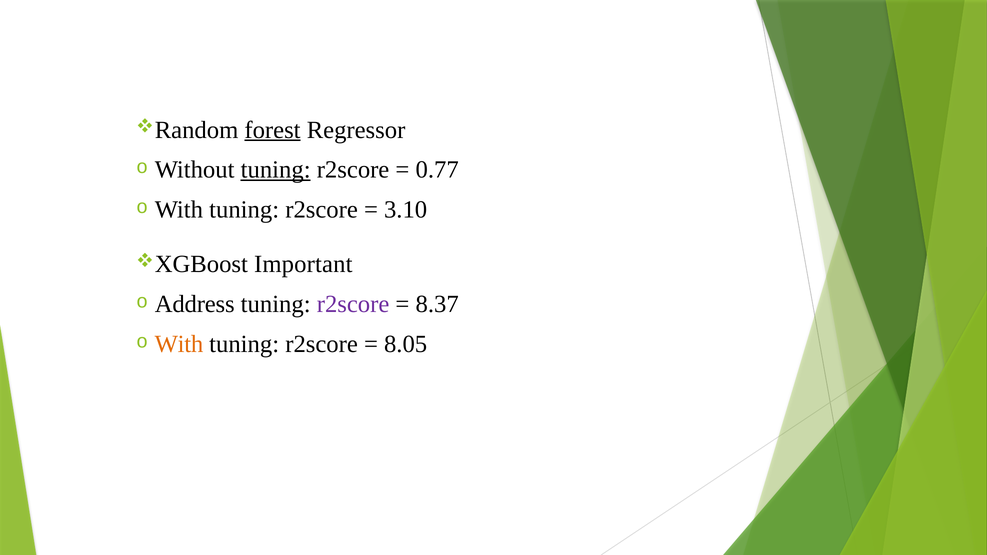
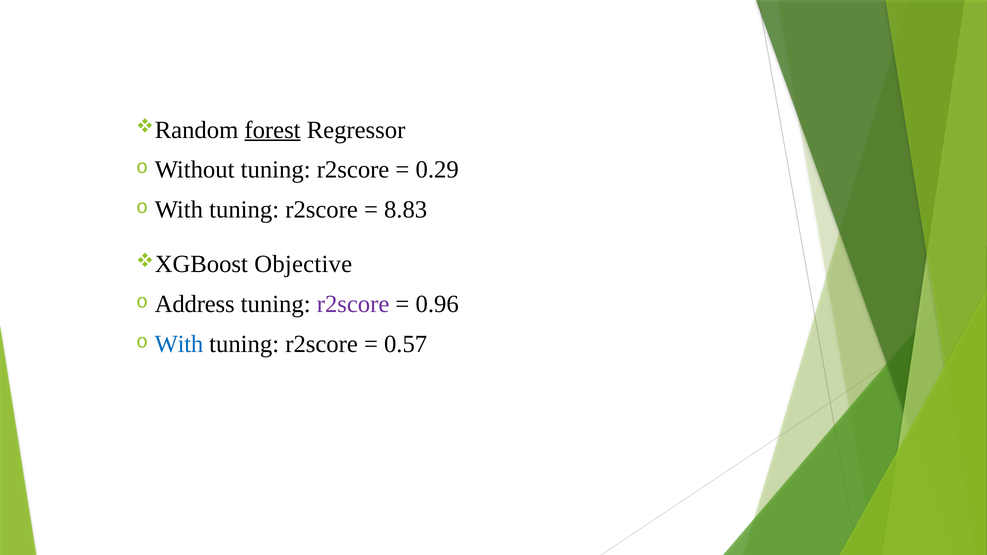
tuning at (276, 170) underline: present -> none
0.77: 0.77 -> 0.29
3.10: 3.10 -> 8.83
Important: Important -> Objective
8.37: 8.37 -> 0.96
With at (179, 344) colour: orange -> blue
8.05: 8.05 -> 0.57
